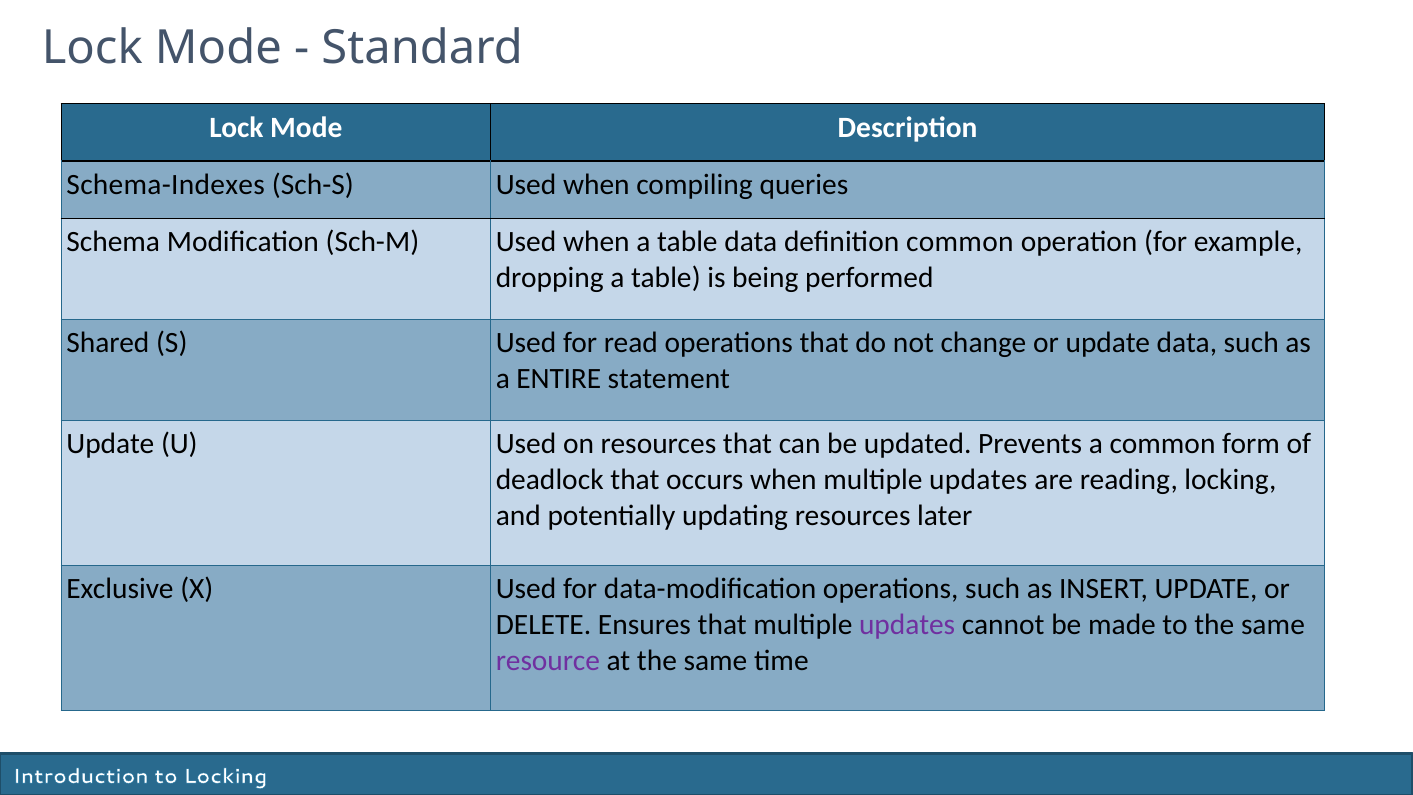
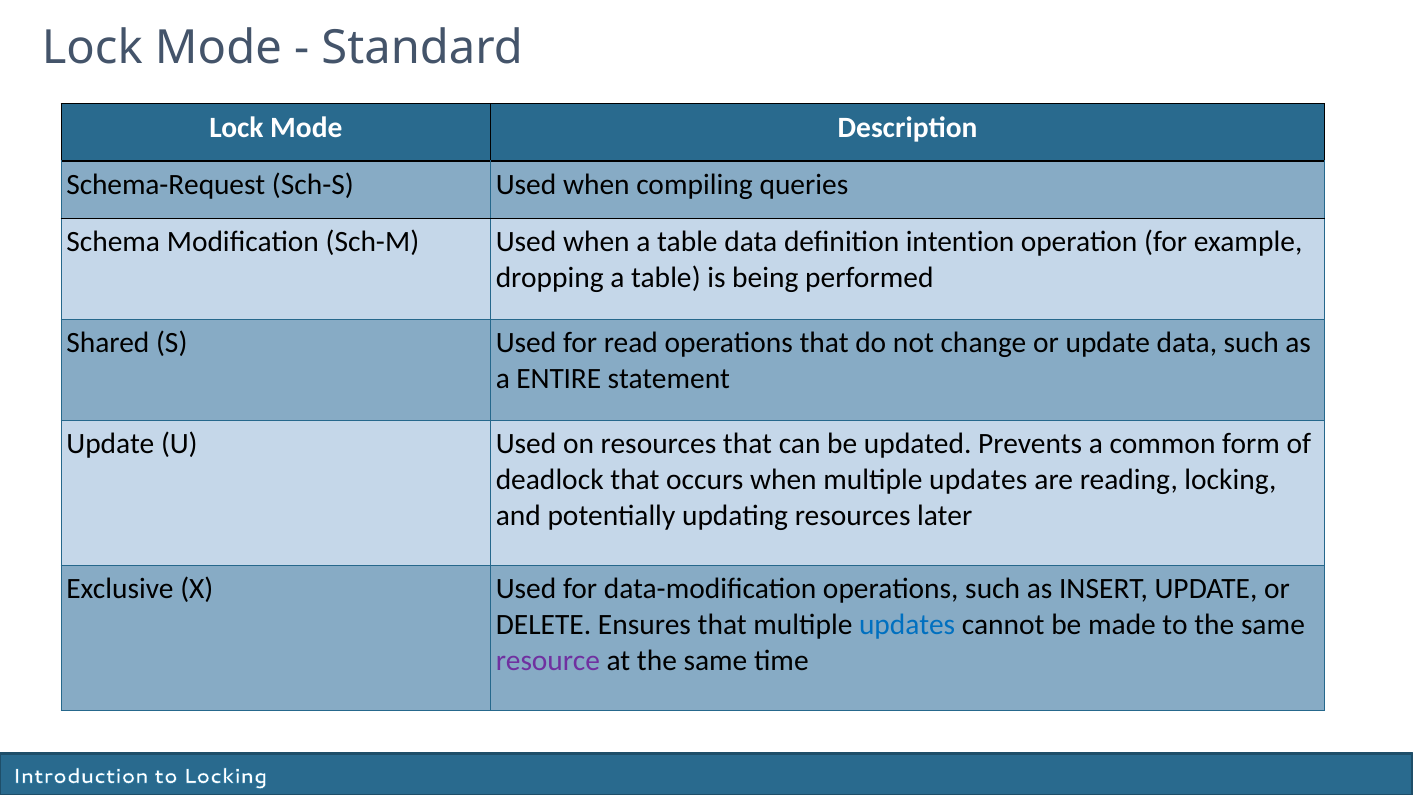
Schema-Indexes: Schema-Indexes -> Schema-Request
definition common: common -> intention
updates at (907, 625) colour: purple -> blue
